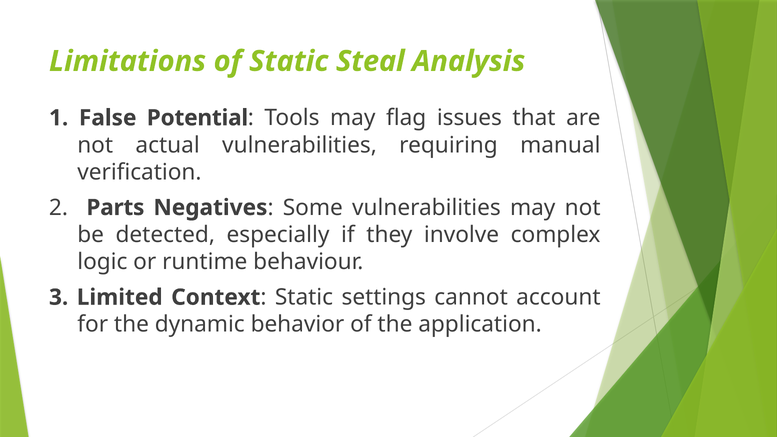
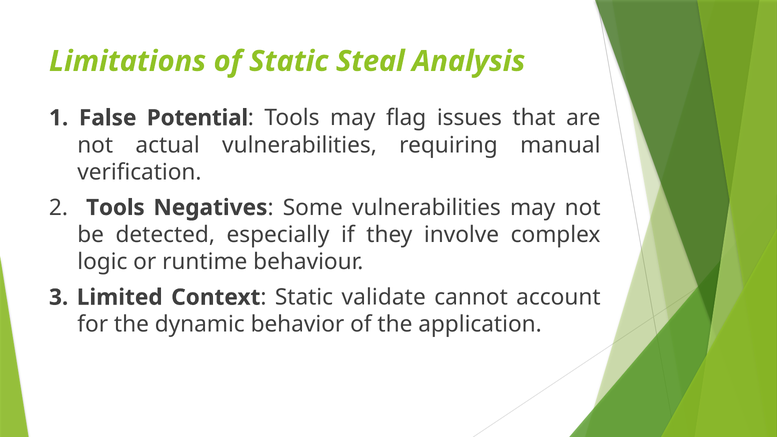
2 Parts: Parts -> Tools
settings: settings -> validate
